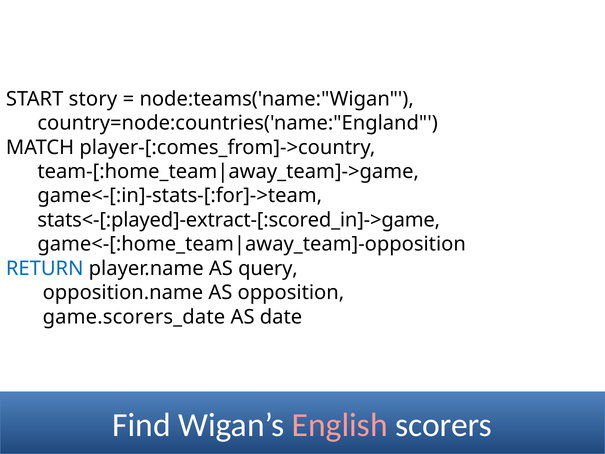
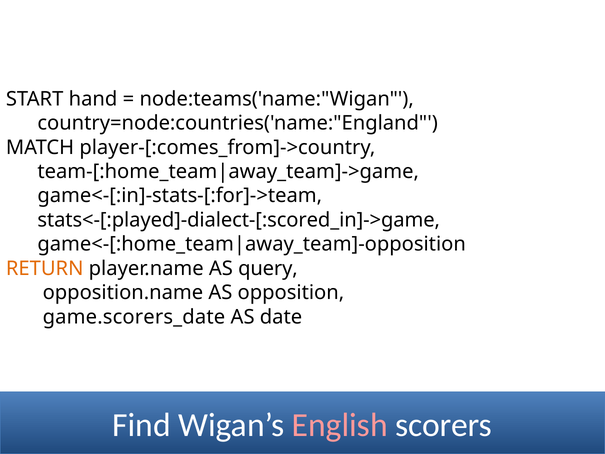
story: story -> hand
stats<-[:played]-extract-[:scored_in]->game: stats<-[:played]-extract-[:scored_in]->game -> stats<-[:played]-dialect-[:scored_in]->game
RETURN colour: blue -> orange
